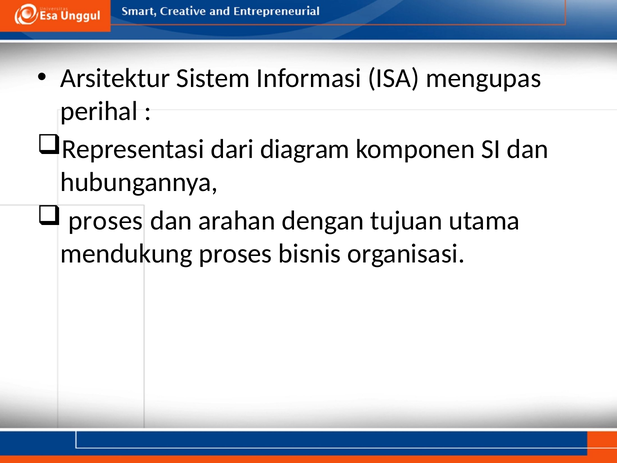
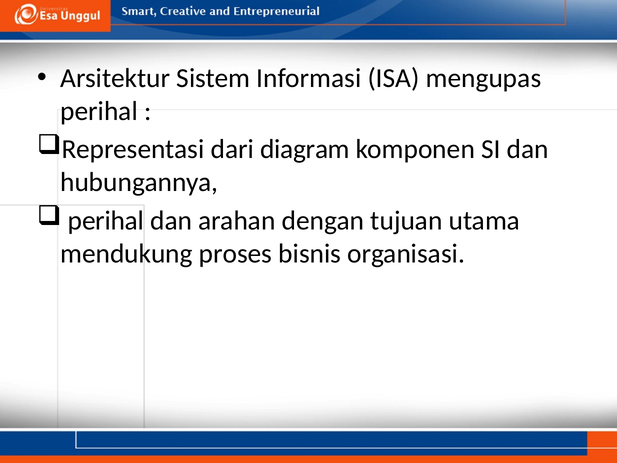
proses at (106, 221): proses -> perihal
